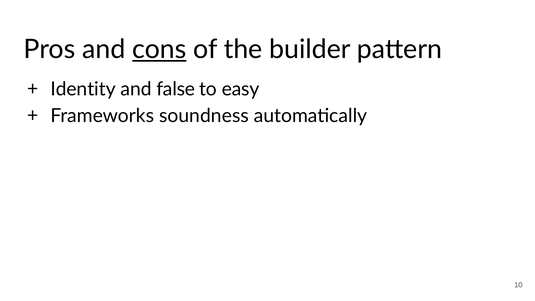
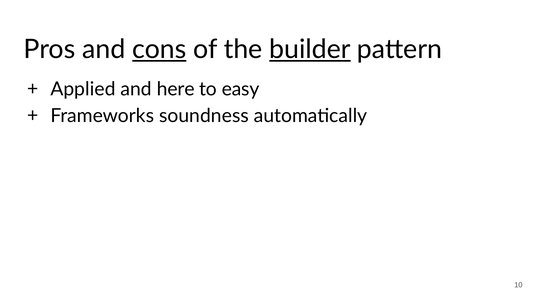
builder underline: none -> present
Identity: Identity -> Applied
false: false -> here
